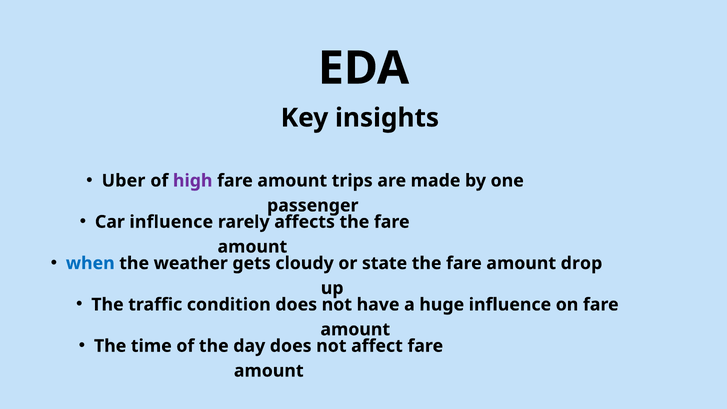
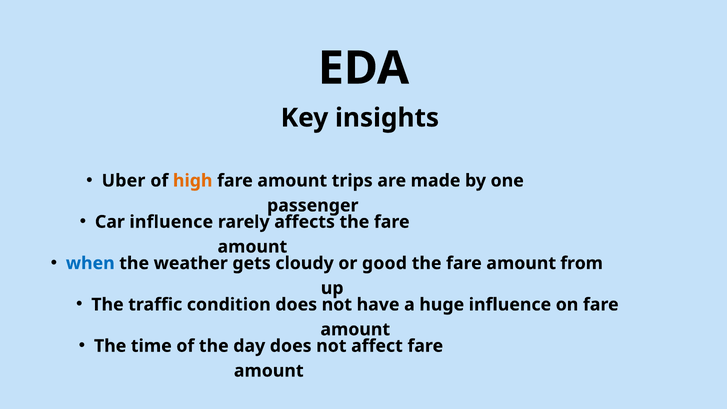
high colour: purple -> orange
state: state -> good
drop: drop -> from
